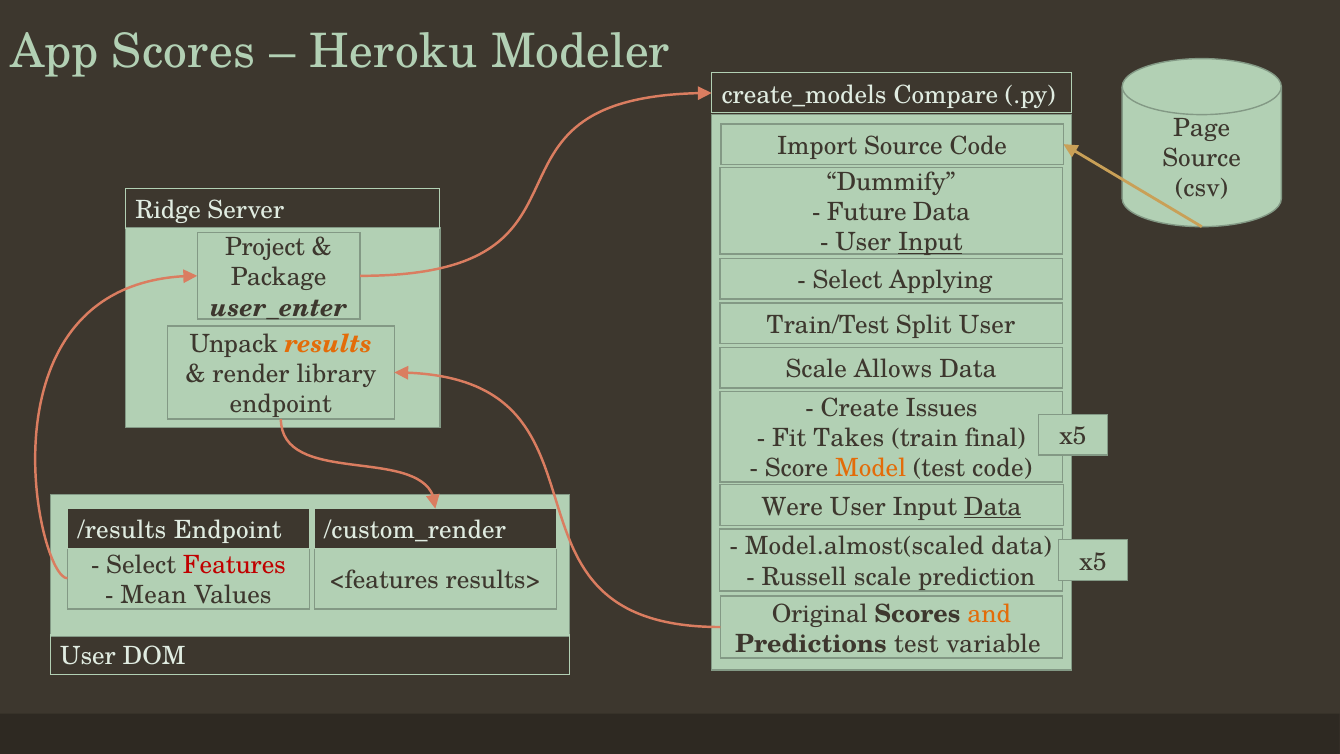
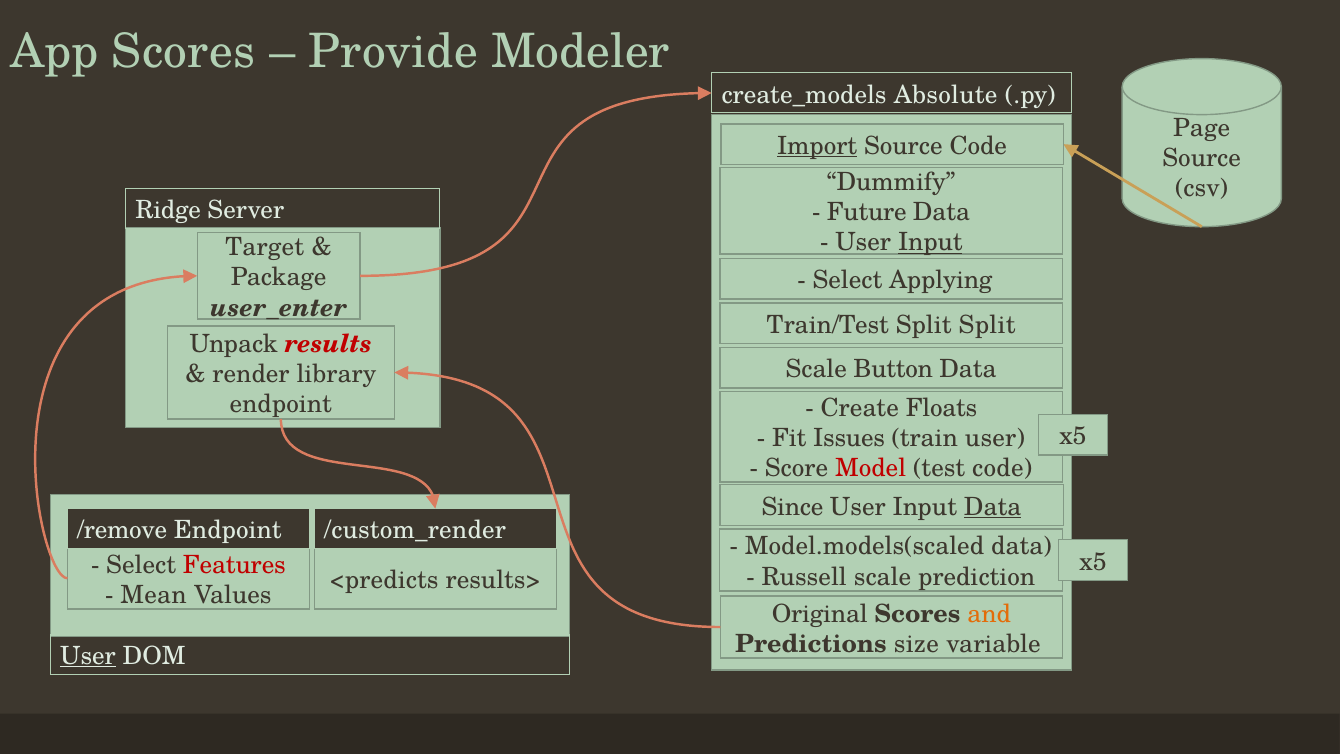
Heroku: Heroku -> Provide
Compare: Compare -> Absolute
Import underline: none -> present
Project: Project -> Target
Split User: User -> Split
results colour: orange -> red
Allows: Allows -> Button
Issues: Issues -> Floats
Takes: Takes -> Issues
train final: final -> user
Model colour: orange -> red
Were: Were -> Since
/results: /results -> /remove
Model.almost(scaled: Model.almost(scaled -> Model.models(scaled
<features: <features -> <predicts
Predictions test: test -> size
User at (88, 656) underline: none -> present
